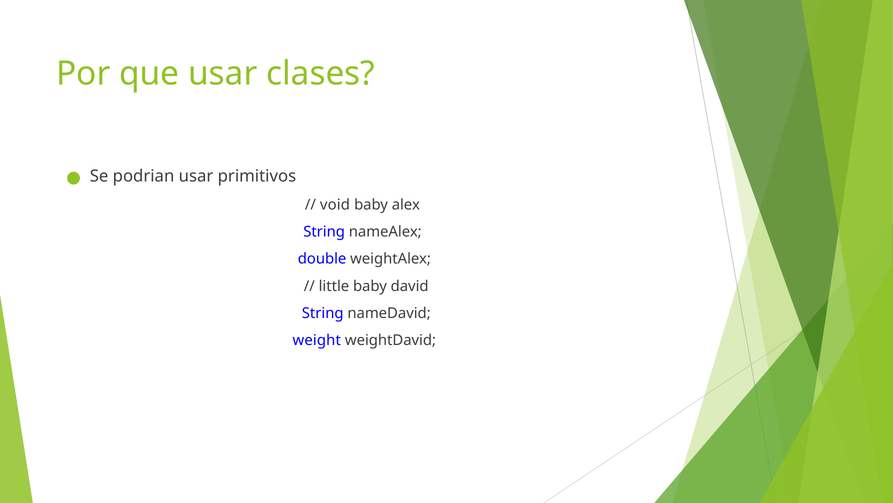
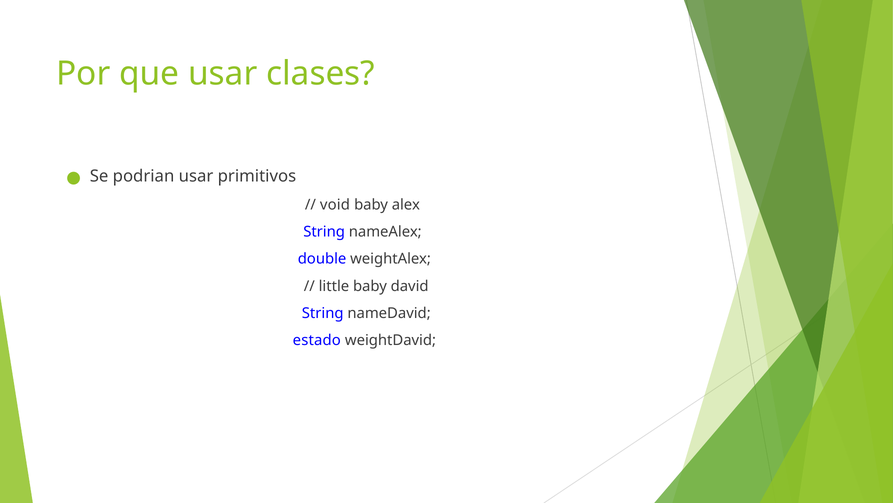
weight: weight -> estado
